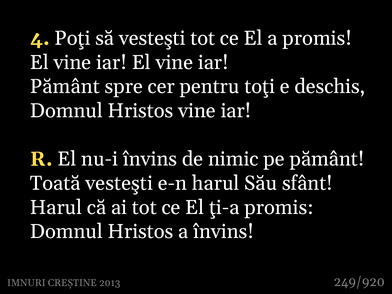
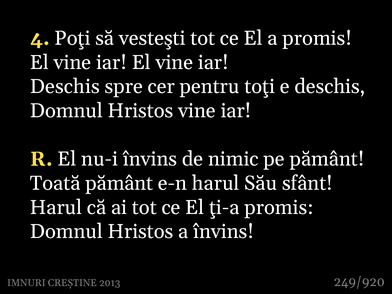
Pământ at (65, 87): Pământ -> Deschis
Toată vesteşti: vesteşti -> pământ
